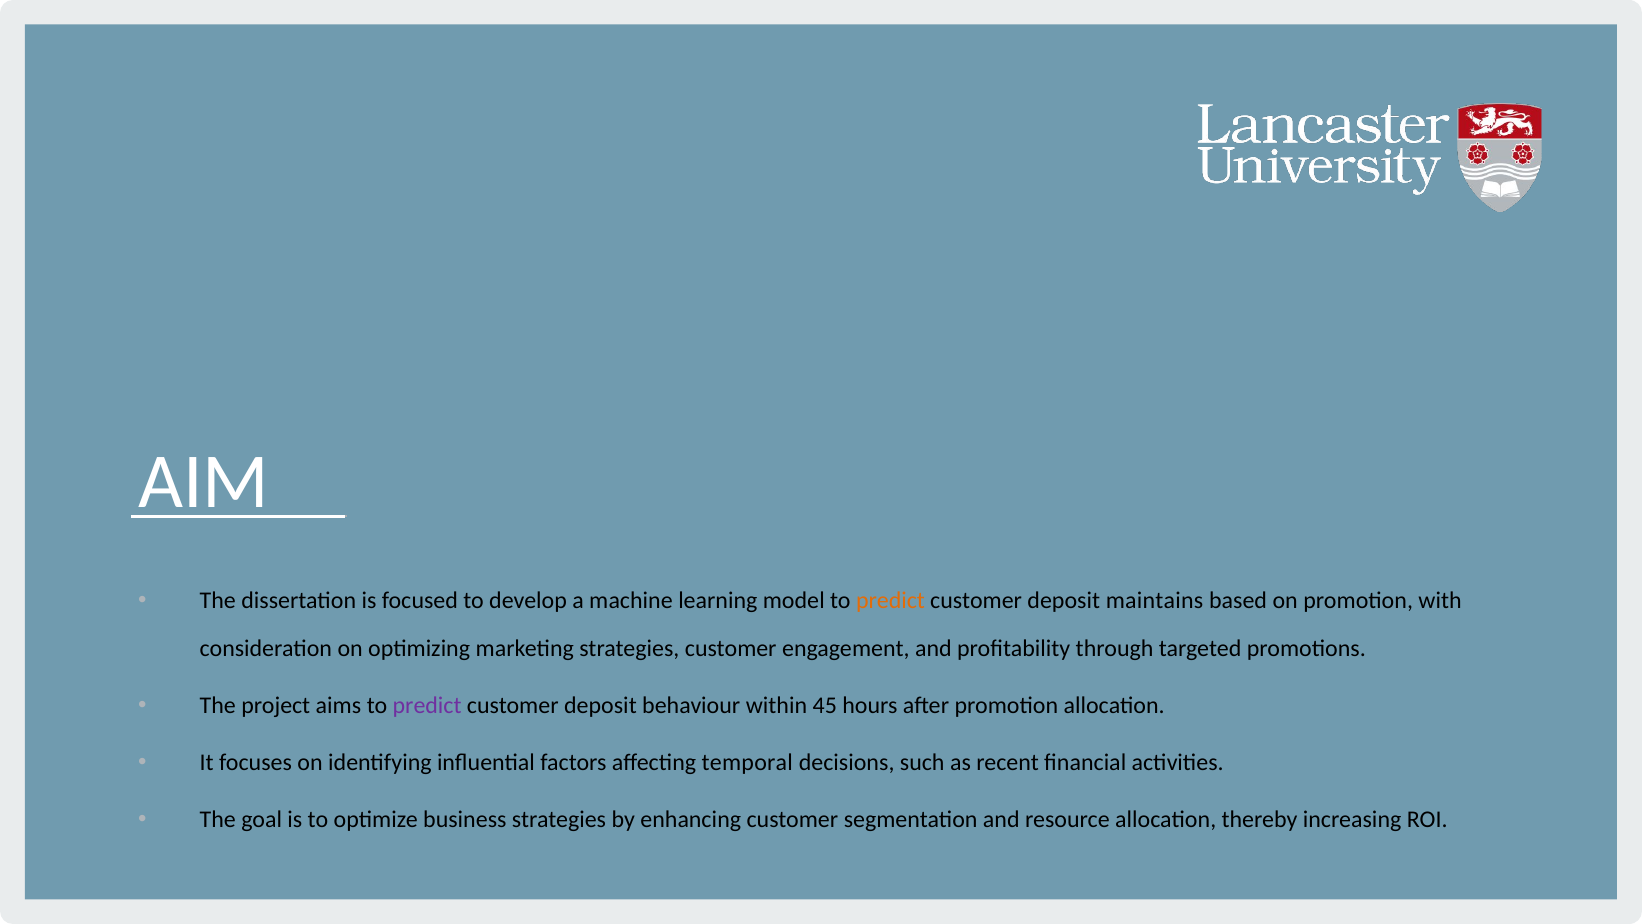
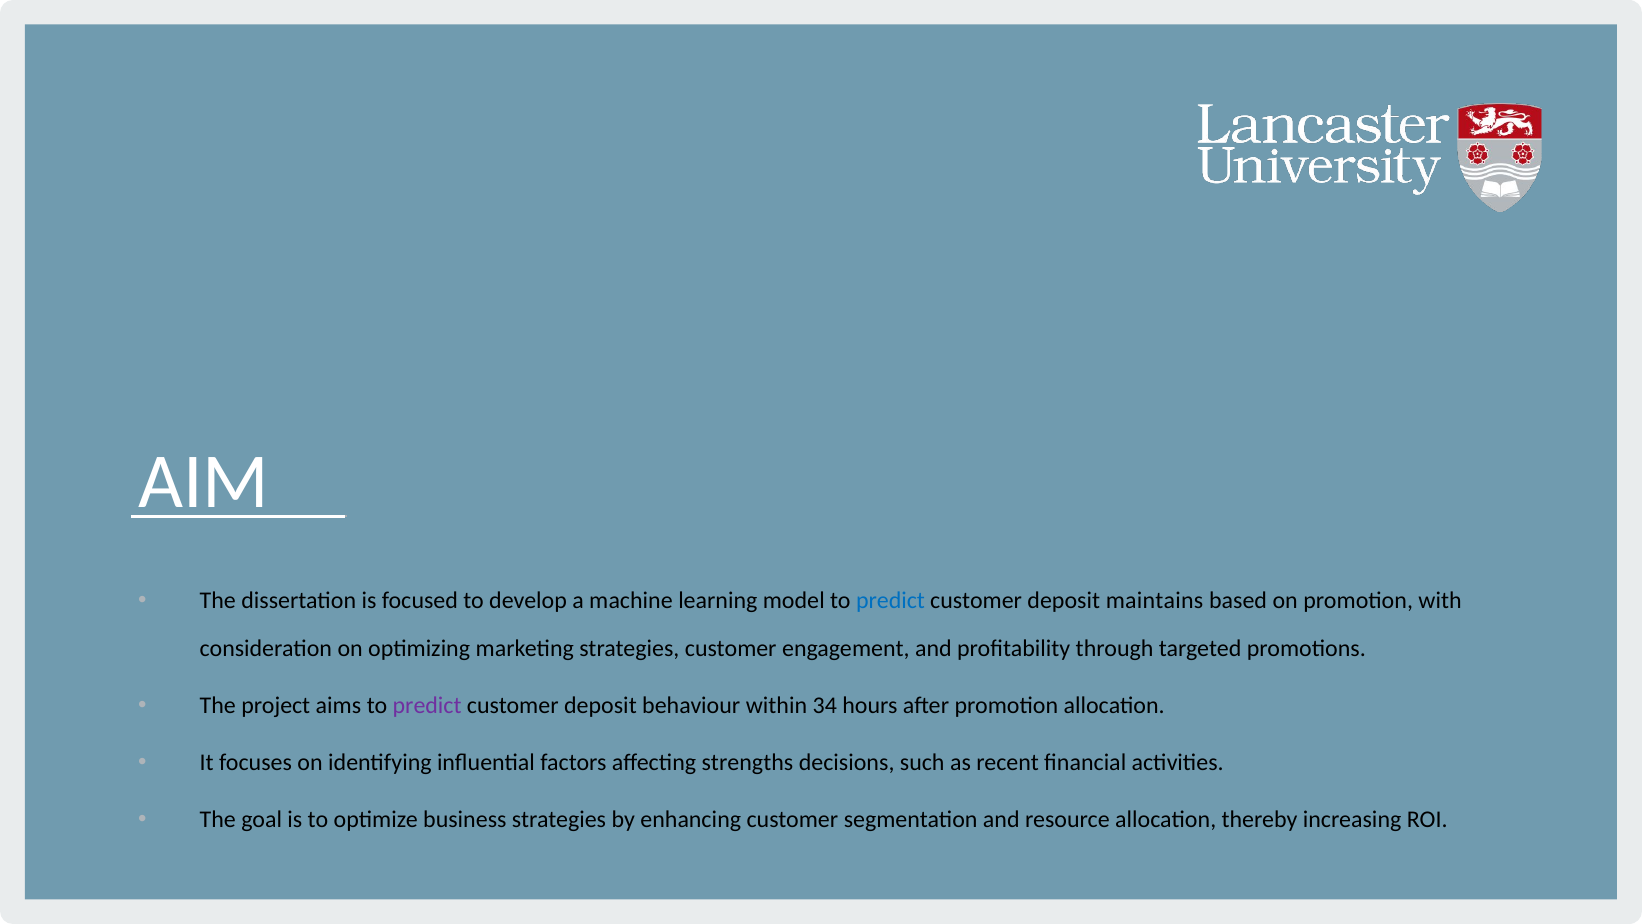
predict at (890, 601) colour: orange -> blue
45: 45 -> 34
temporal: temporal -> strengths
